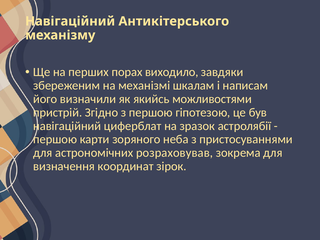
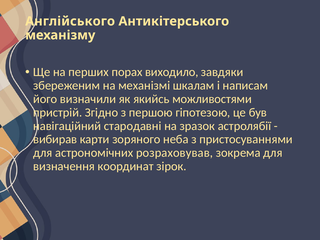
Навігаційний at (70, 21): Навігаційний -> Англійського
циферблат: циферблат -> стародавні
першою at (55, 139): першою -> вибирав
